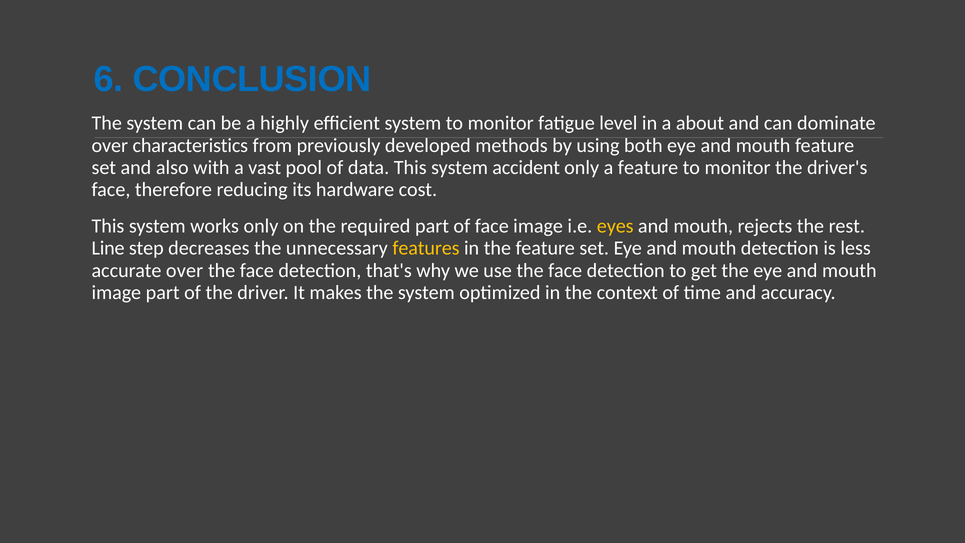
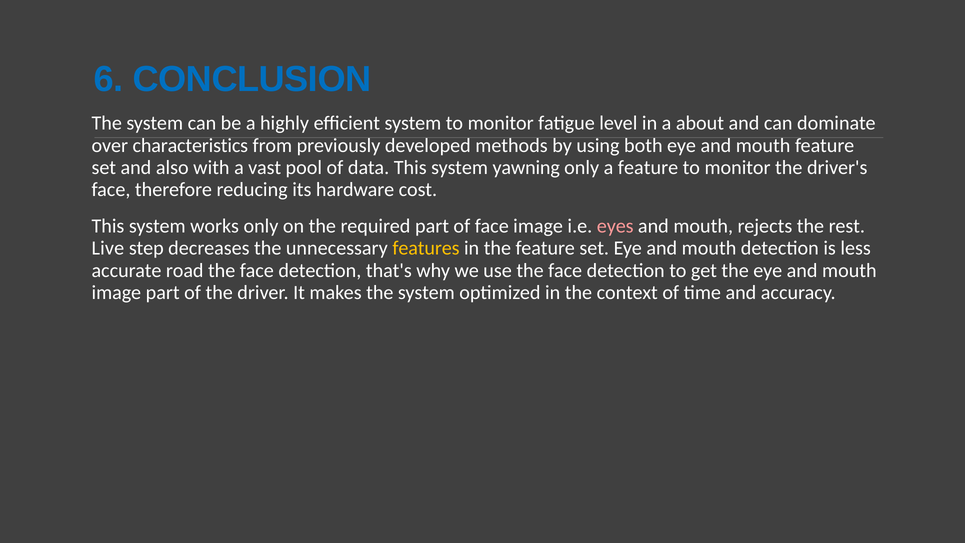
accident: accident -> yawning
eyes colour: yellow -> pink
Line: Line -> Live
accurate over: over -> road
